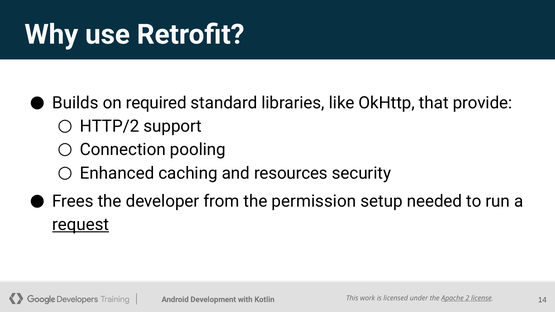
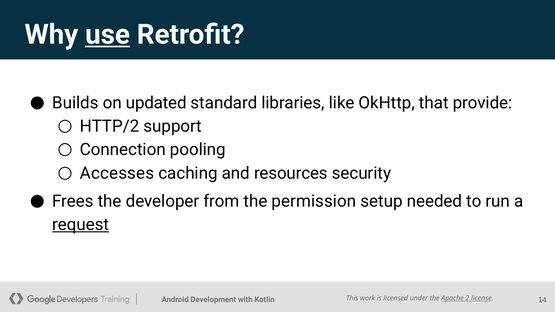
use underline: none -> present
required: required -> updated
Enhanced: Enhanced -> Accesses
